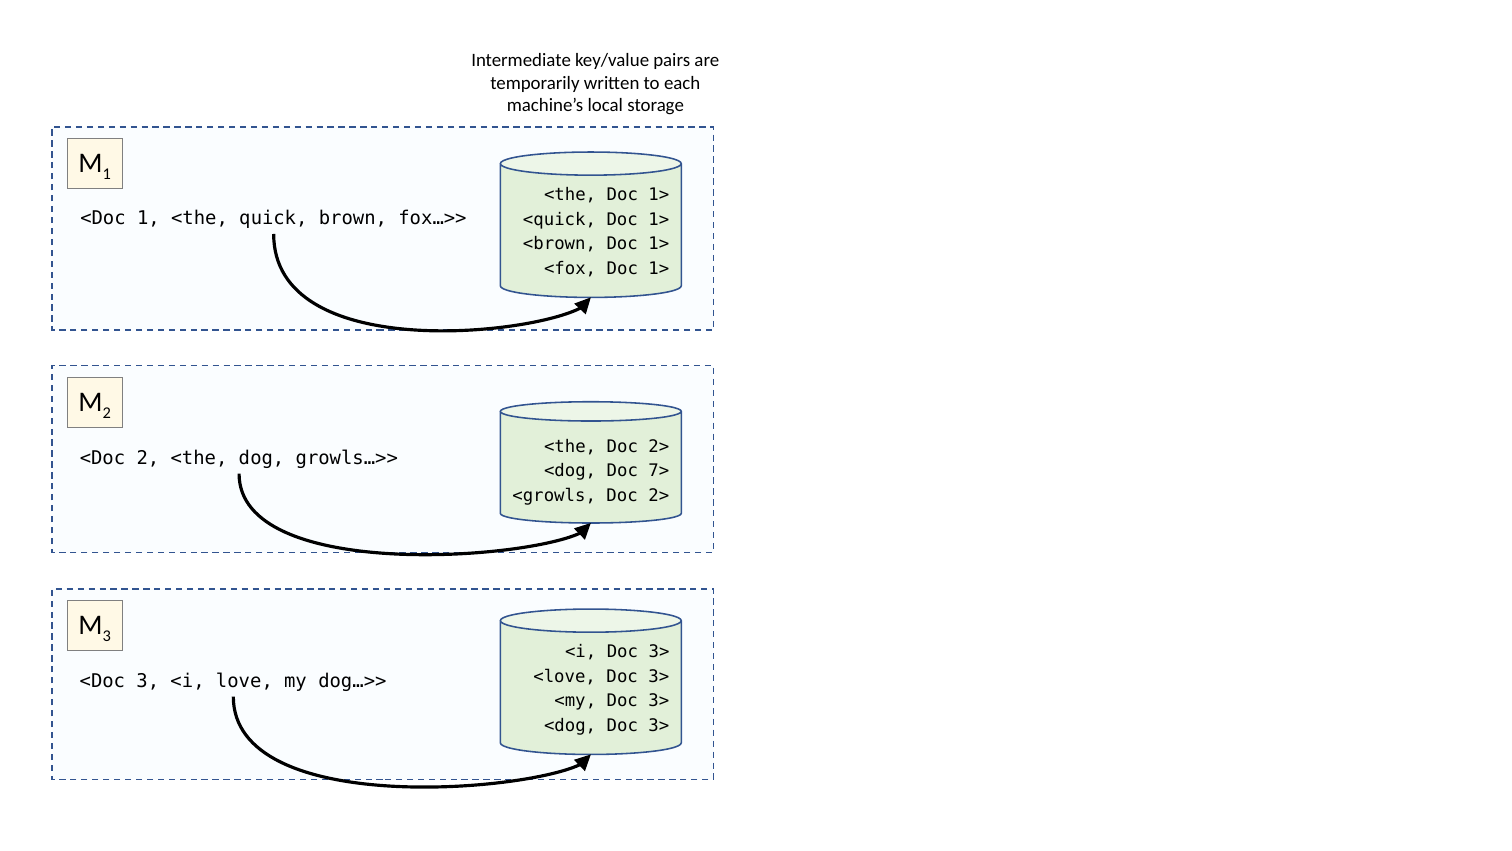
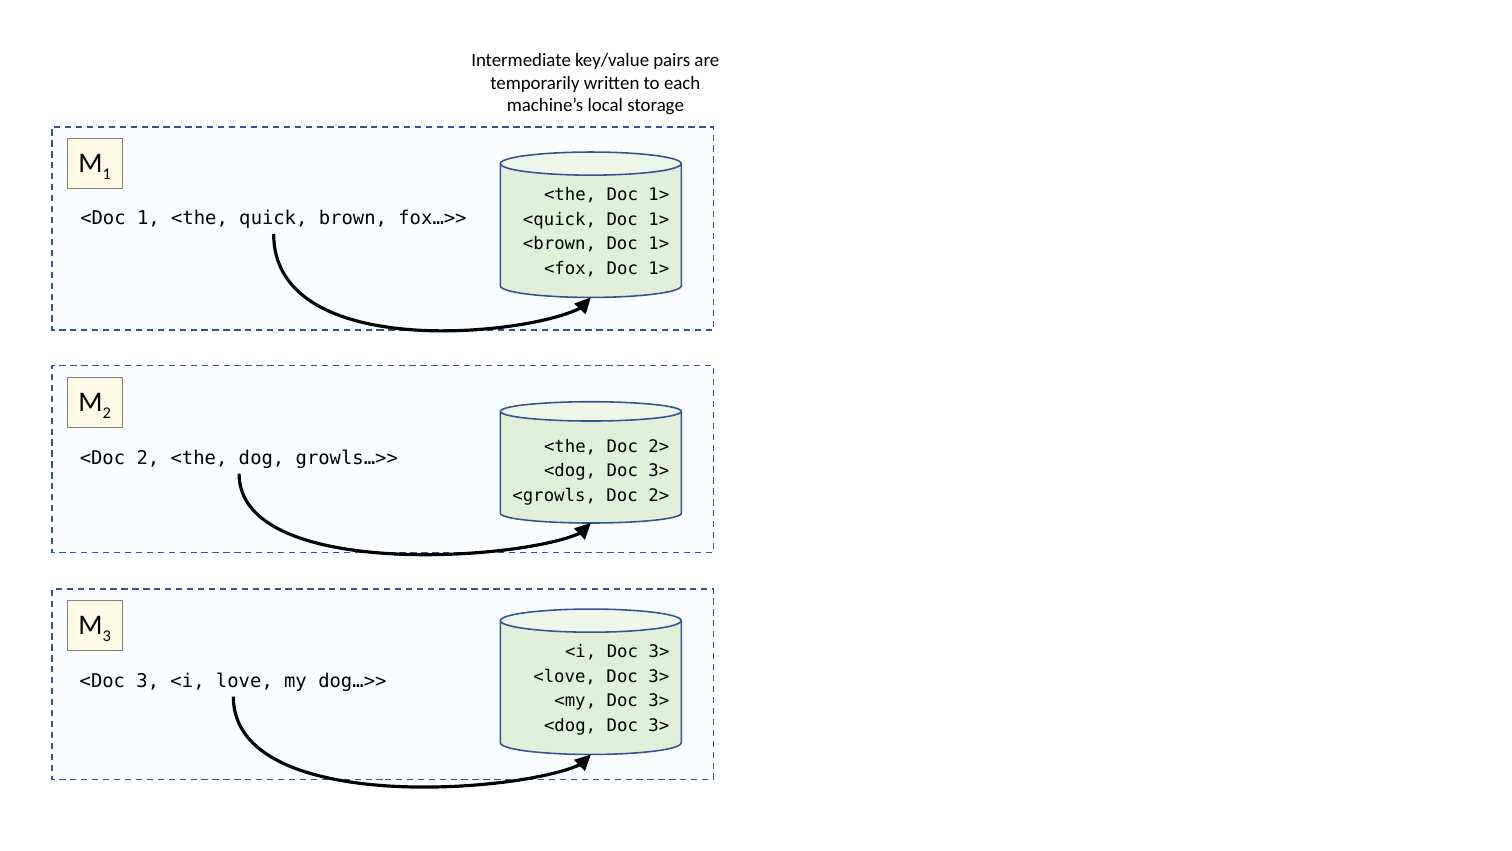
7> at (659, 471): 7> -> 3>
